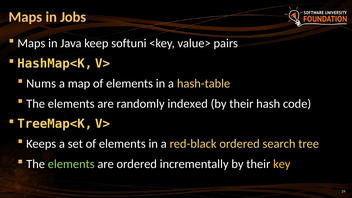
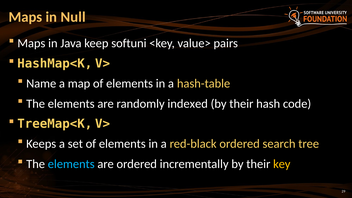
Jobs: Jobs -> Null
Nums: Nums -> Name
elements at (71, 164) colour: light green -> light blue
